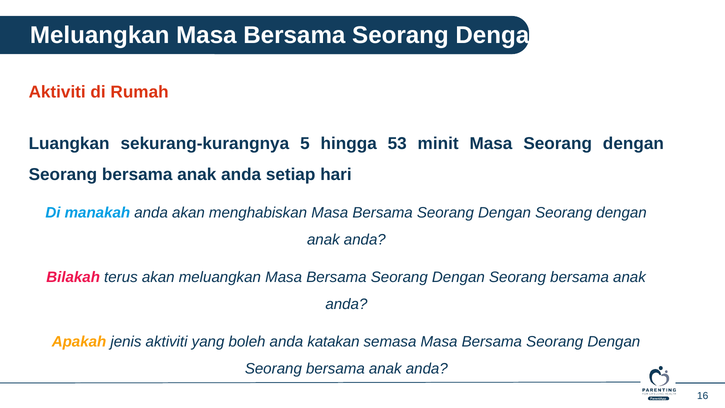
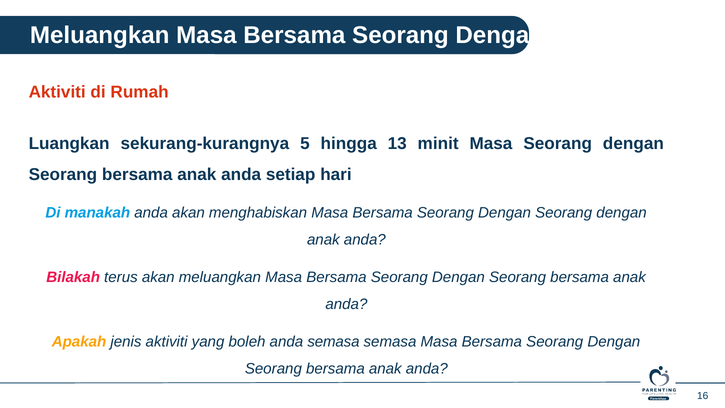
53: 53 -> 13
anda katakan: katakan -> semasa
